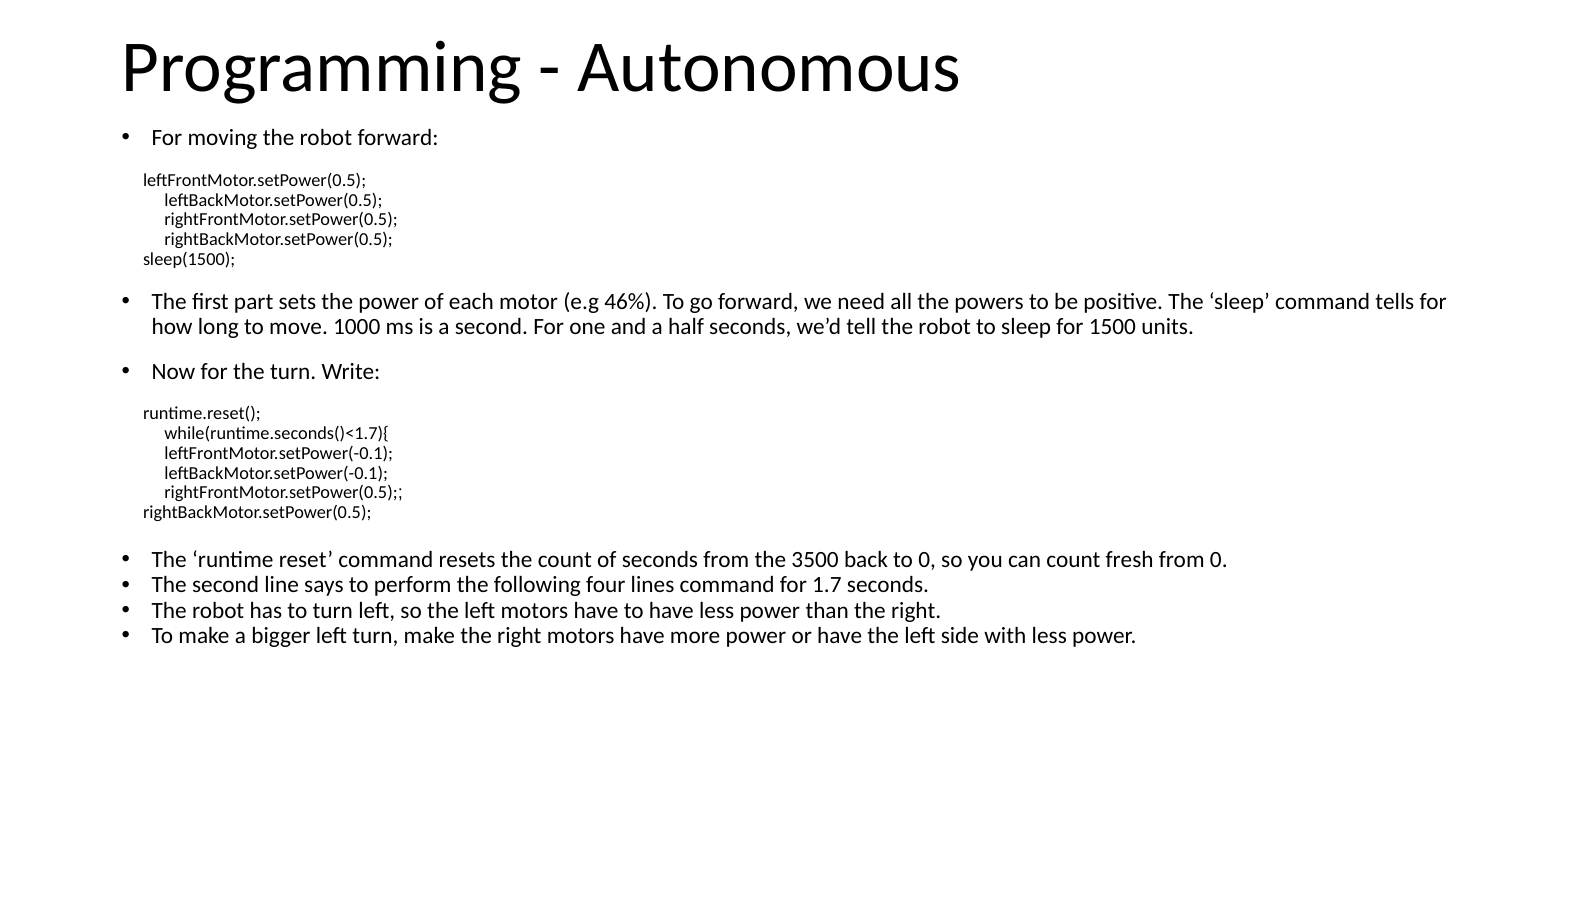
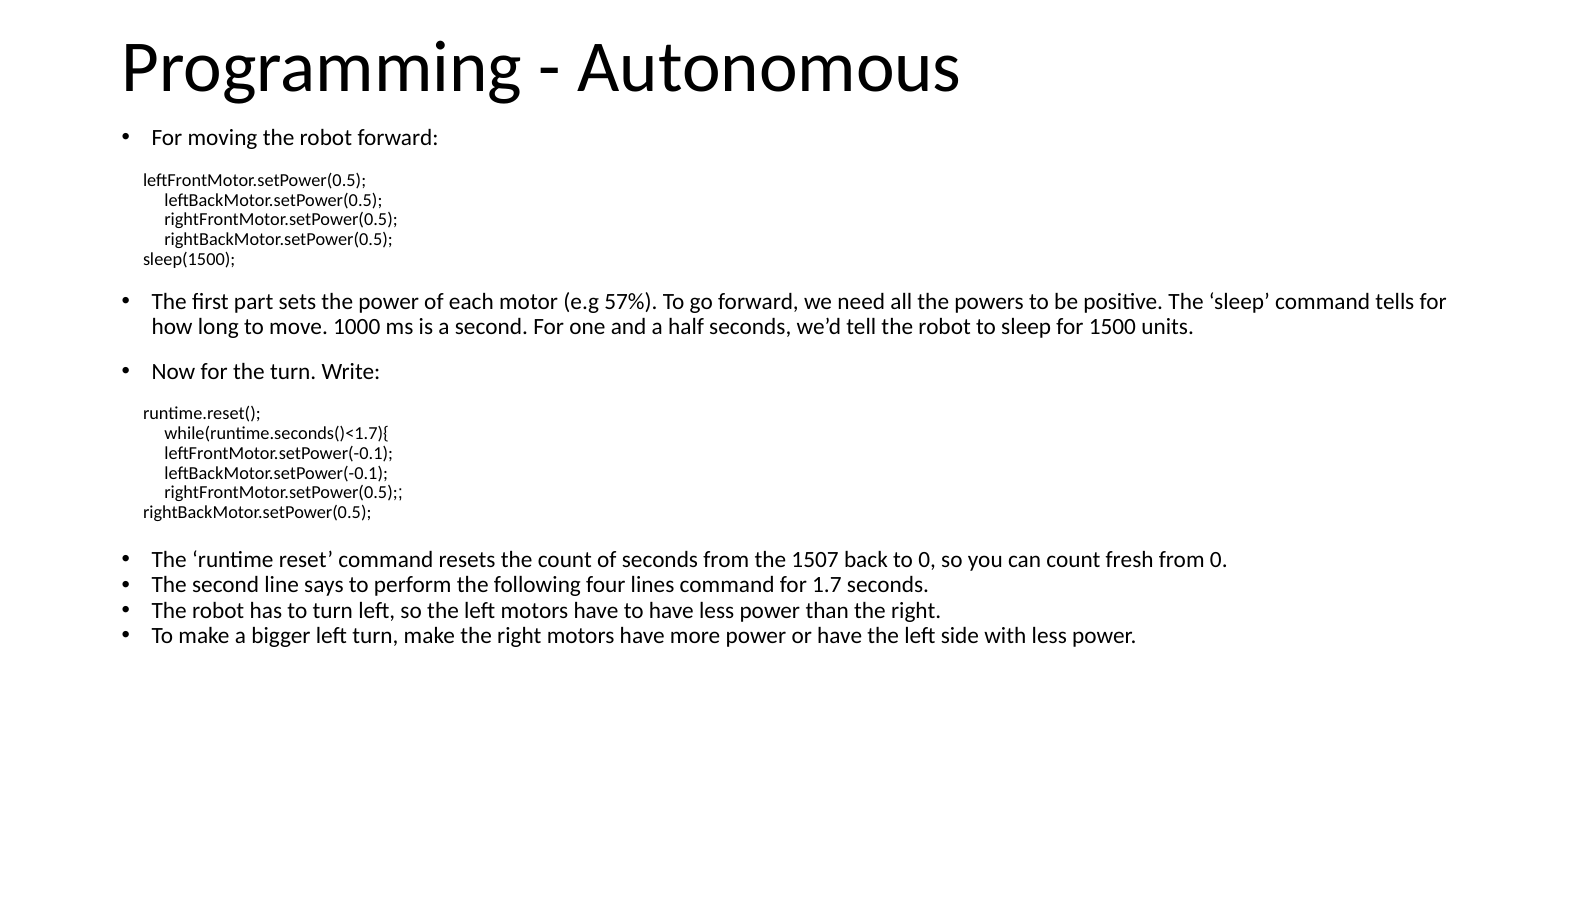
46%: 46% -> 57%
3500: 3500 -> 1507
